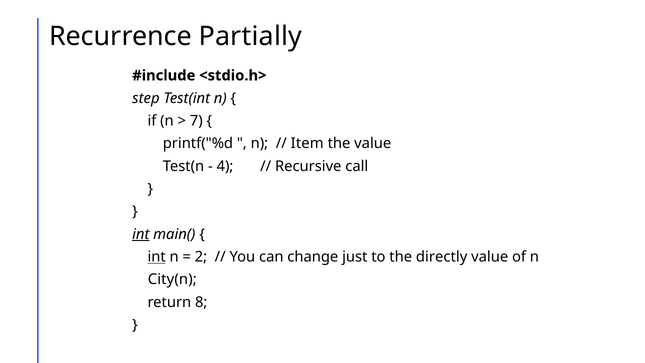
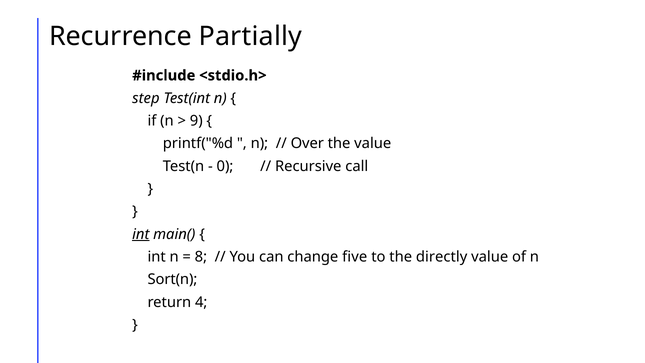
7: 7 -> 9
Item: Item -> Over
4: 4 -> 0
int at (157, 257) underline: present -> none
2: 2 -> 8
just: just -> five
City(n: City(n -> Sort(n
8: 8 -> 4
